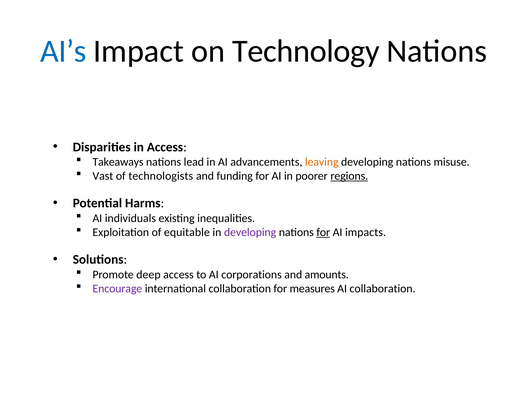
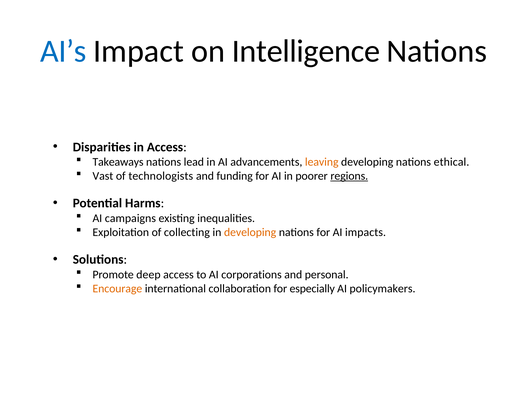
Technology: Technology -> Intelligence
misuse: misuse -> ethical
individuals: individuals -> campaigns
equitable: equitable -> collecting
developing at (250, 232) colour: purple -> orange
for at (323, 232) underline: present -> none
amounts: amounts -> personal
Encourage colour: purple -> orange
measures: measures -> especially
AI collaboration: collaboration -> policymakers
